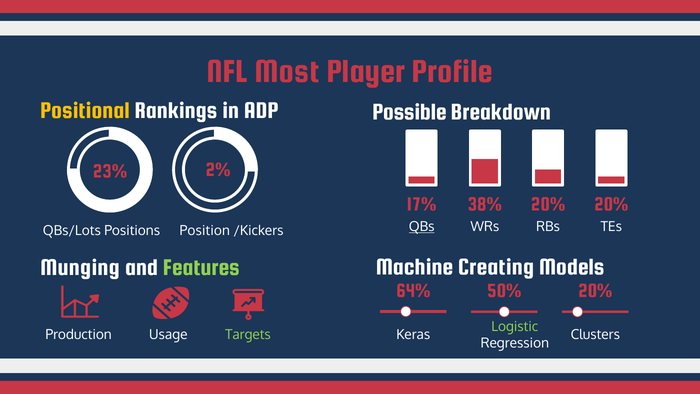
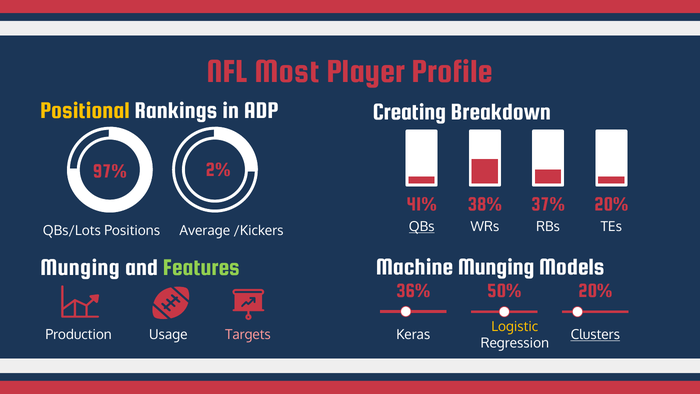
Possible: Possible -> Creating
23%: 23% -> 97%
17%: 17% -> 41%
38% 20%: 20% -> 37%
Position: Position -> Average
Machine Creating: Creating -> Munging
64%: 64% -> 36%
Logistic colour: light green -> yellow
Targets colour: light green -> pink
Clusters underline: none -> present
